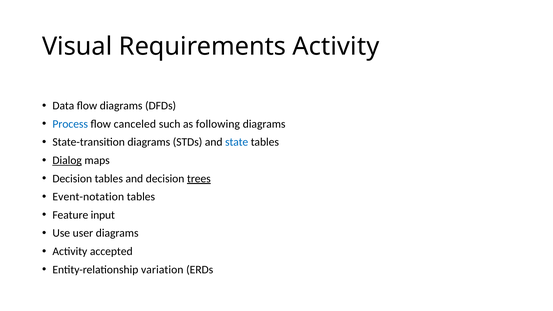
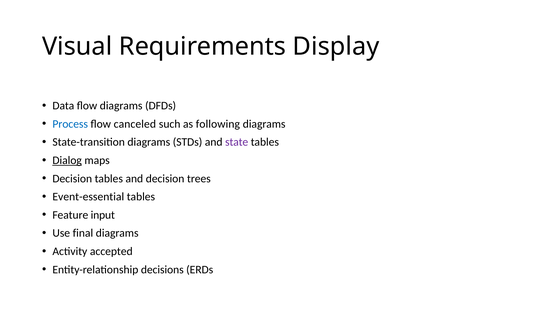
Requirements Activity: Activity -> Display
state colour: blue -> purple
trees underline: present -> none
Event-notation: Event-notation -> Event-essential
user: user -> final
variation: variation -> decisions
